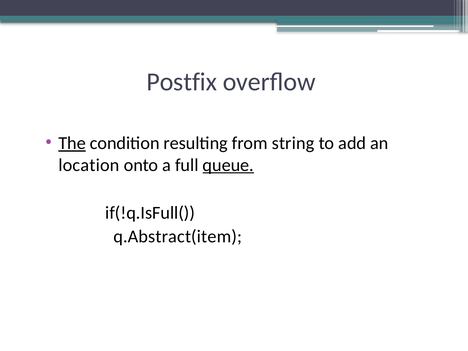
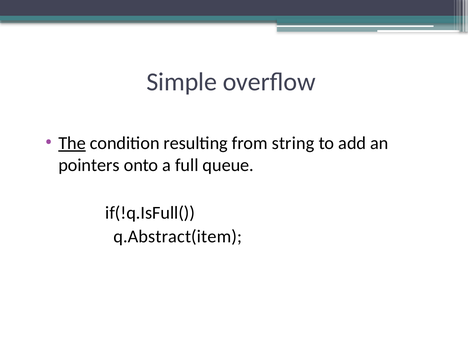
Postfix: Postfix -> Simple
location: location -> pointers
queue underline: present -> none
